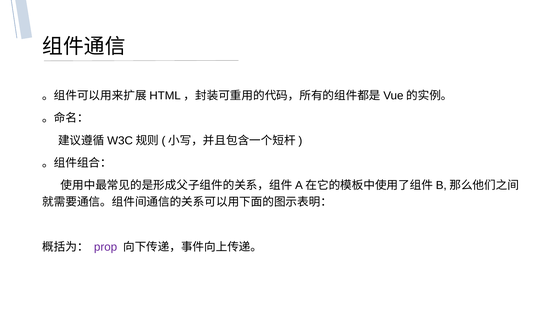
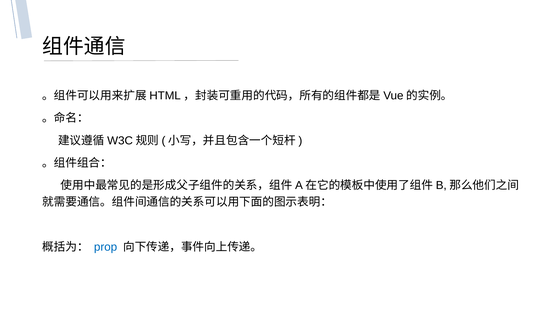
prop colour: purple -> blue
